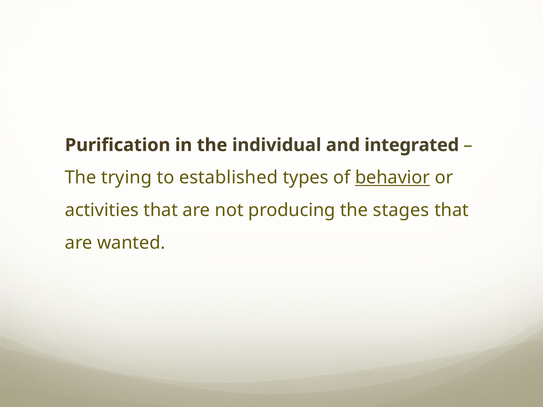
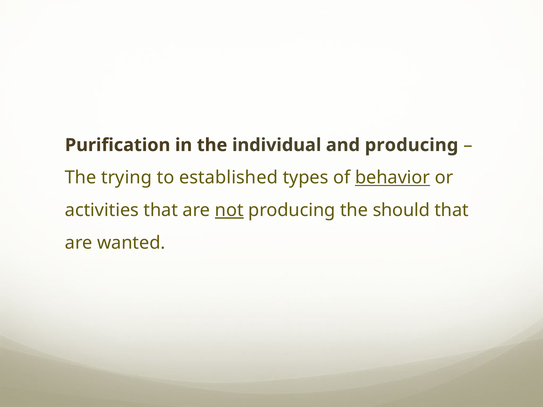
and integrated: integrated -> producing
not underline: none -> present
stages: stages -> should
